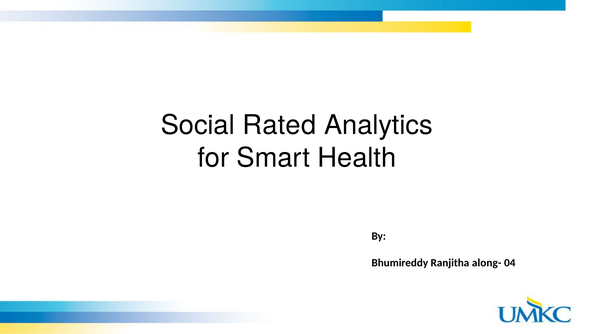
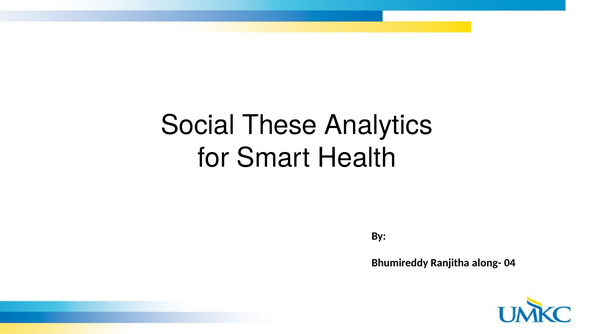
Rated: Rated -> These
